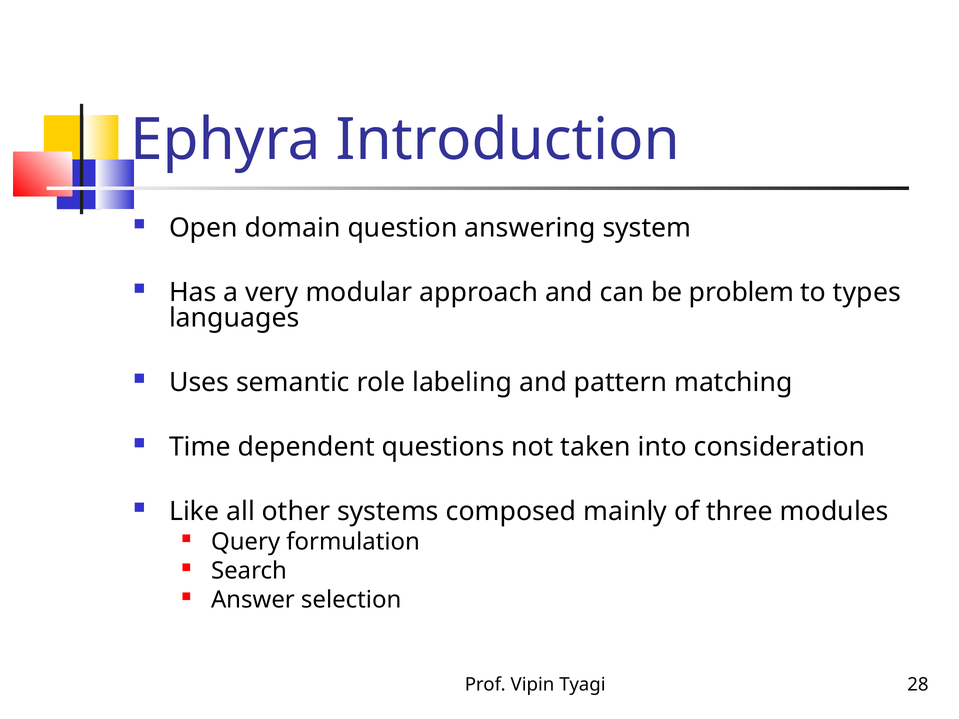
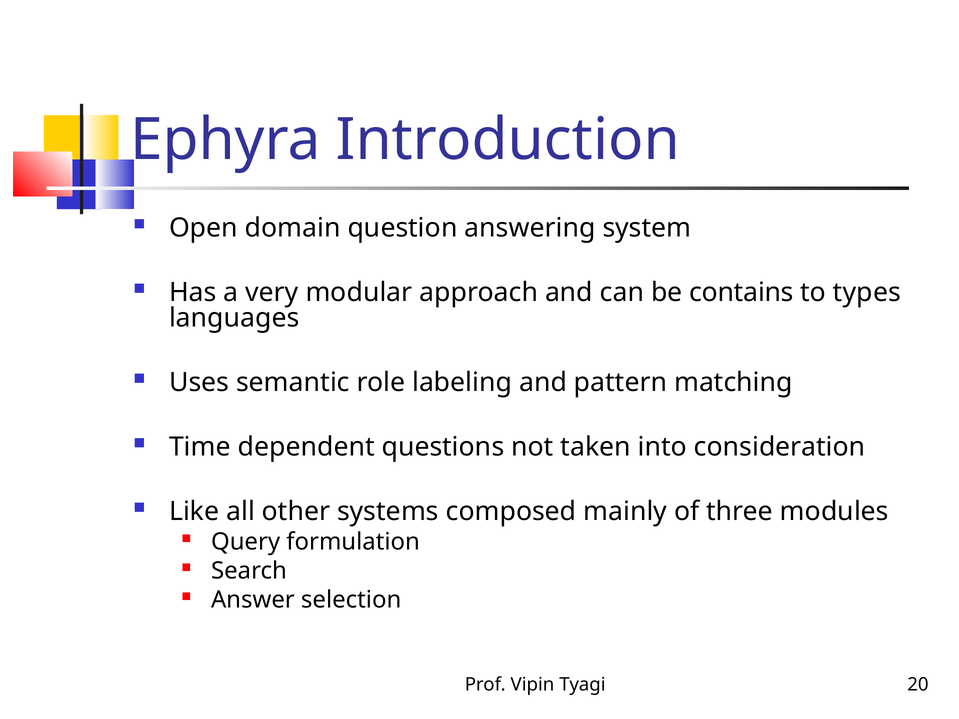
problem: problem -> contains
28: 28 -> 20
